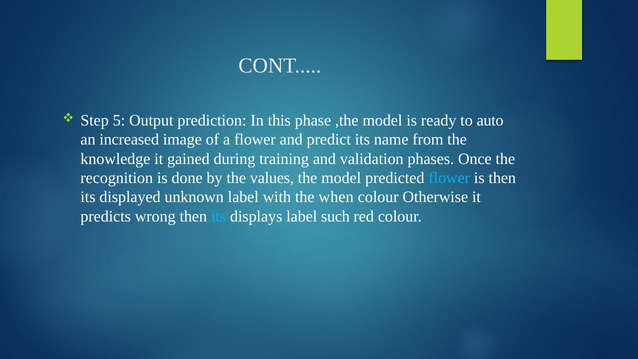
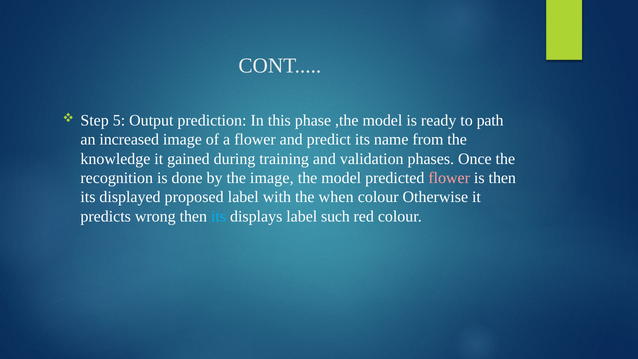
auto: auto -> path
the values: values -> image
flower at (449, 178) colour: light blue -> pink
unknown: unknown -> proposed
